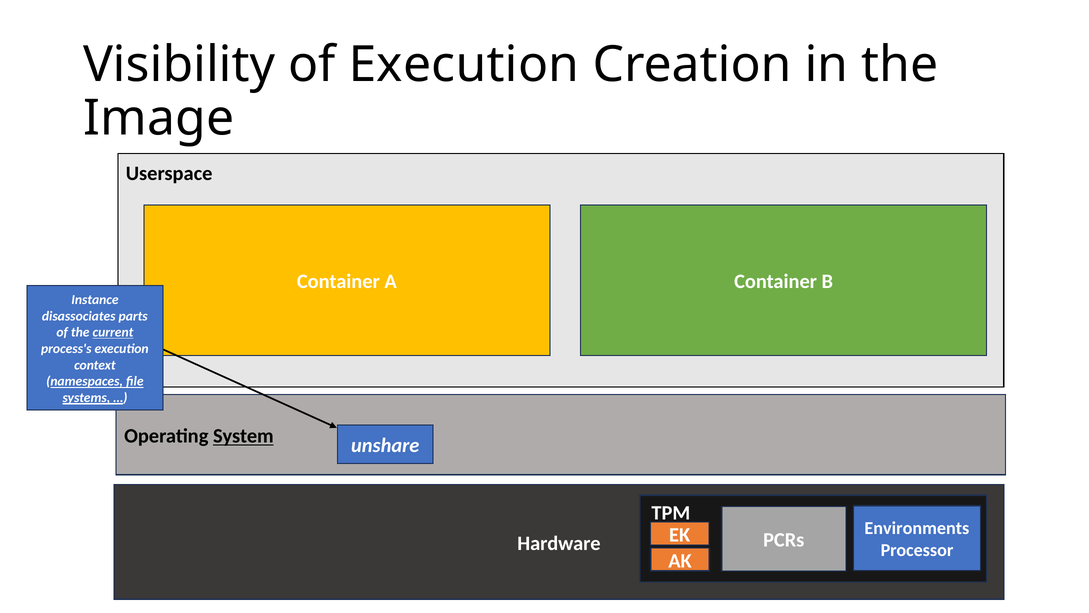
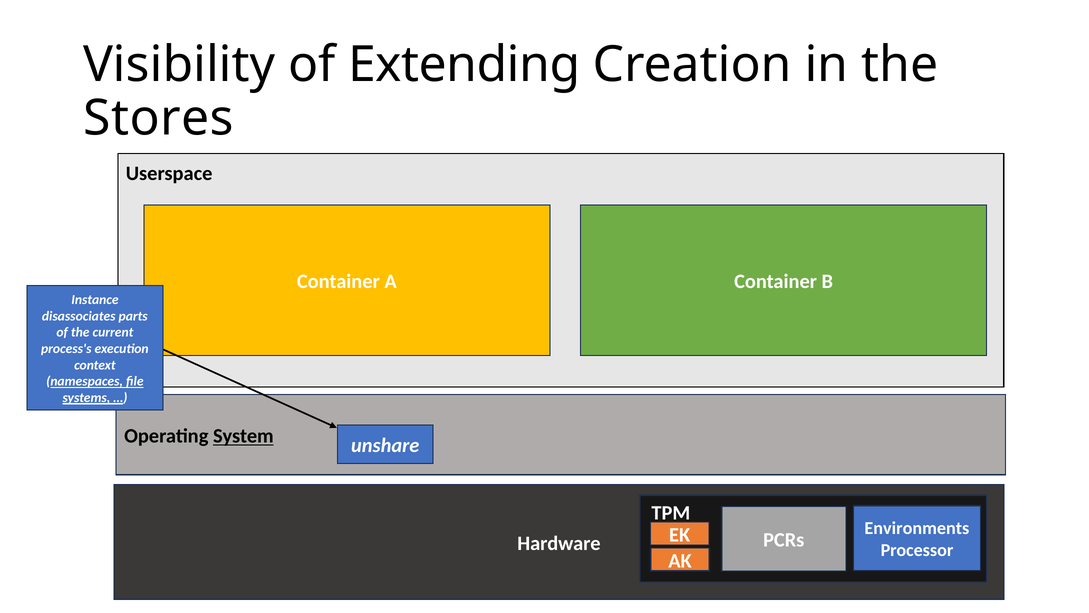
of Execution: Execution -> Extending
Image: Image -> Stores
current underline: present -> none
